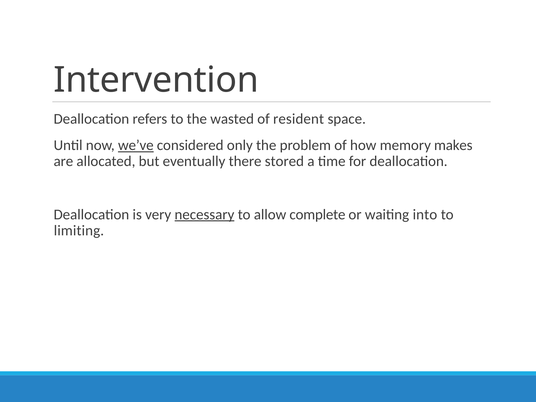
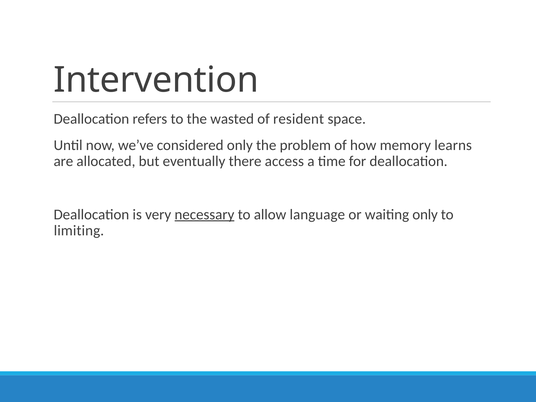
we’ve underline: present -> none
makes: makes -> learns
stored: stored -> access
complete: complete -> language
waiting into: into -> only
